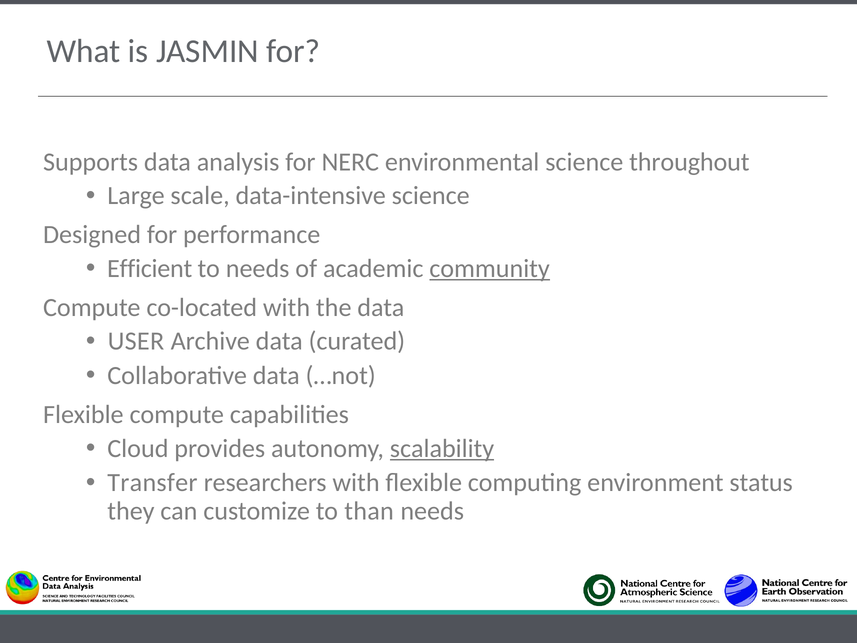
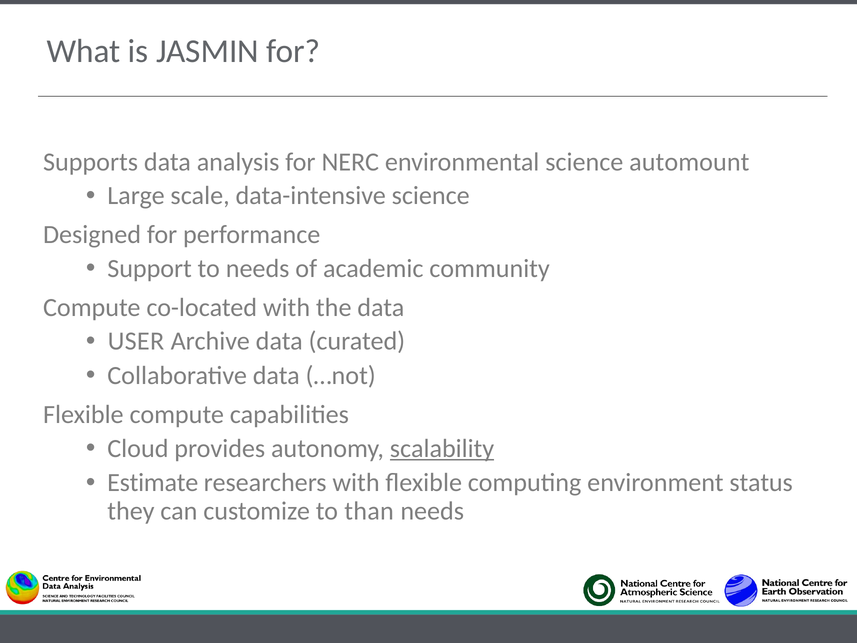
throughout: throughout -> automount
Efficient: Efficient -> Support
community underline: present -> none
Transfer: Transfer -> Estimate
